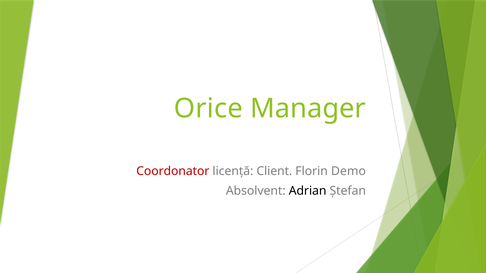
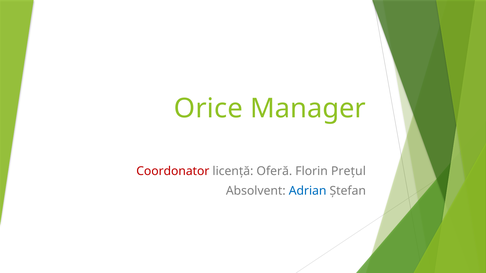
Client: Client -> Oferă
Demo: Demo -> Prețul
Adrian colour: black -> blue
